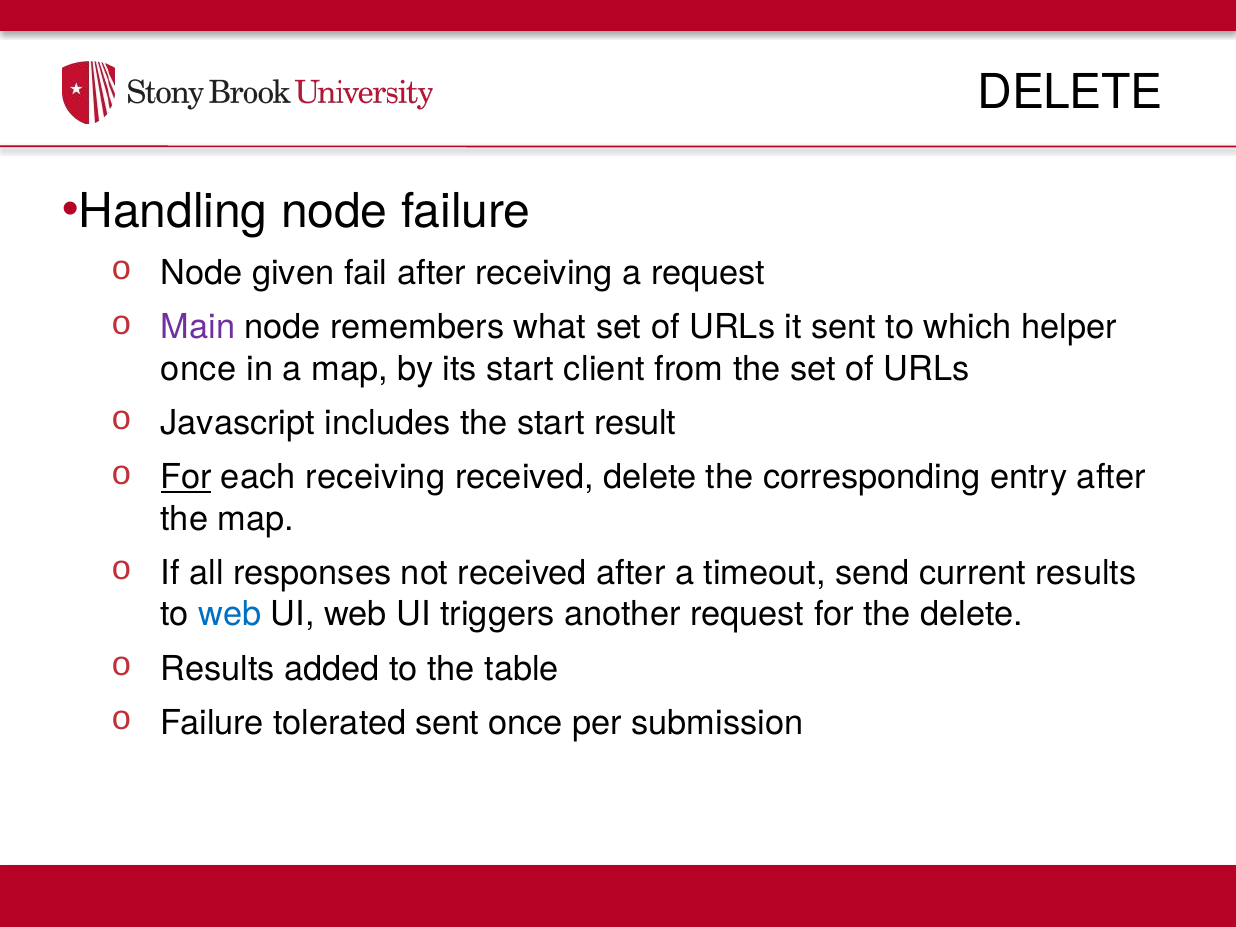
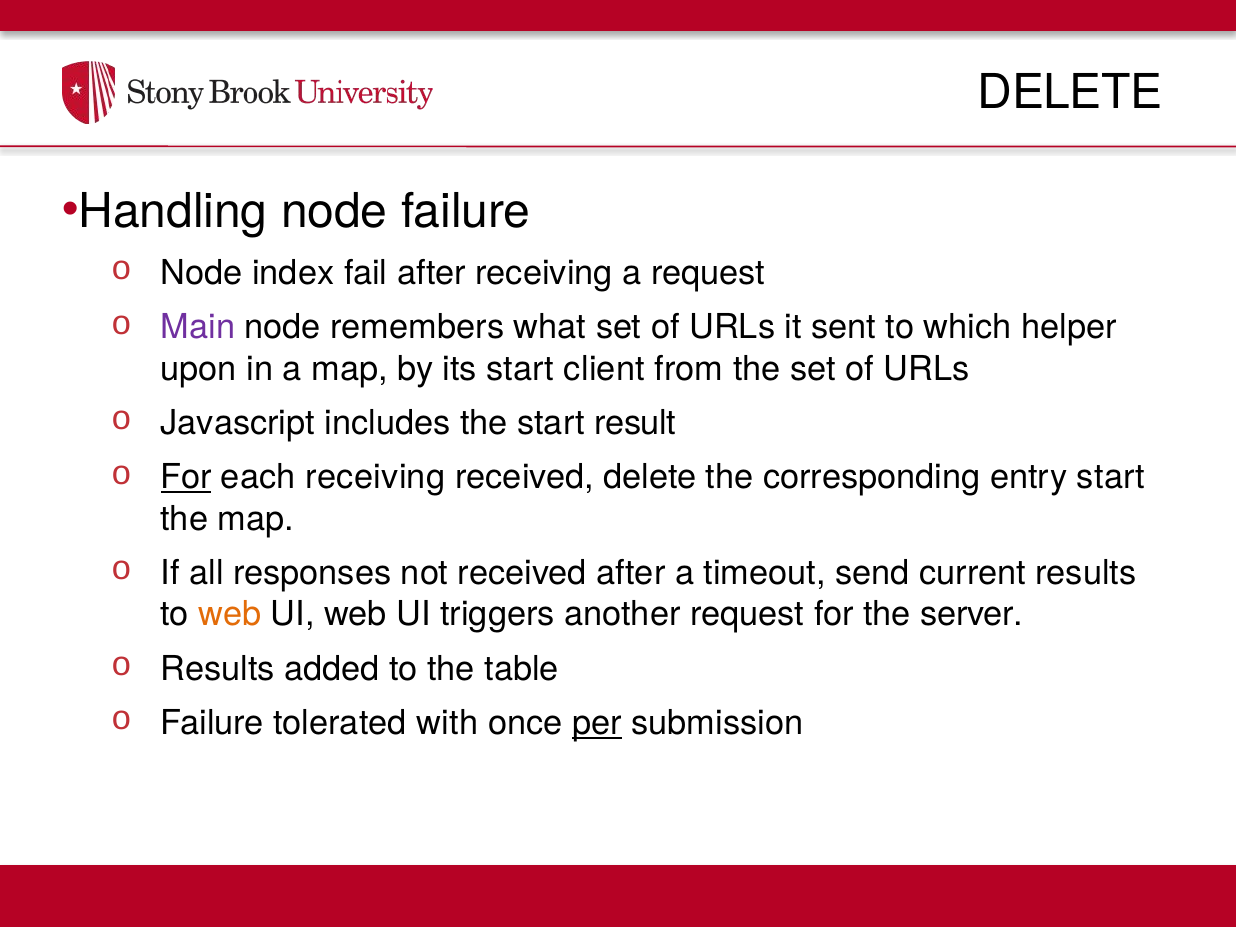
given: given -> index
once at (199, 369): once -> upon
entry after: after -> start
web at (230, 614) colour: blue -> orange
the delete: delete -> server
tolerated sent: sent -> with
per underline: none -> present
